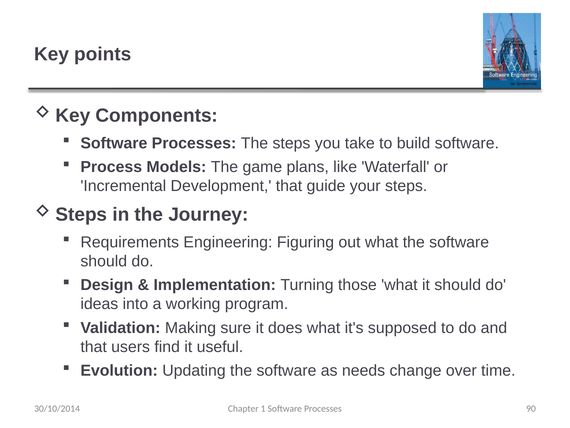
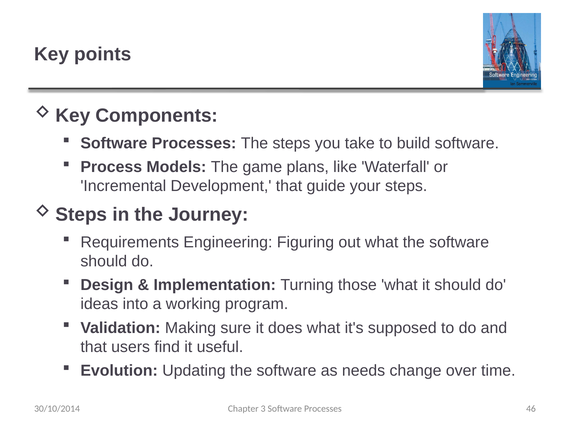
1: 1 -> 3
90: 90 -> 46
